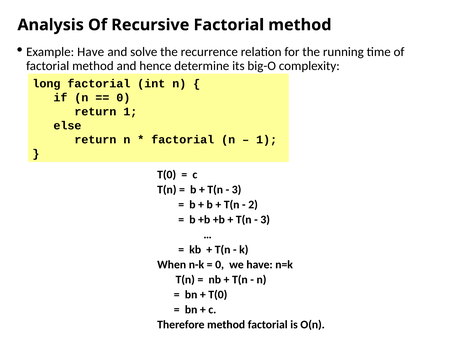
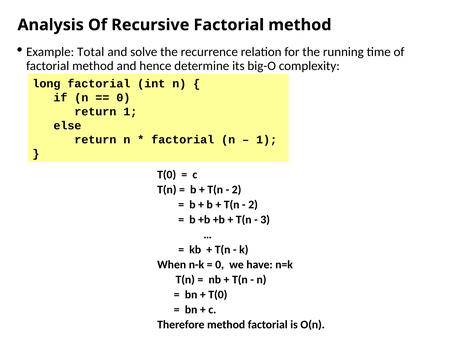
Example Have: Have -> Total
3 at (237, 190): 3 -> 2
